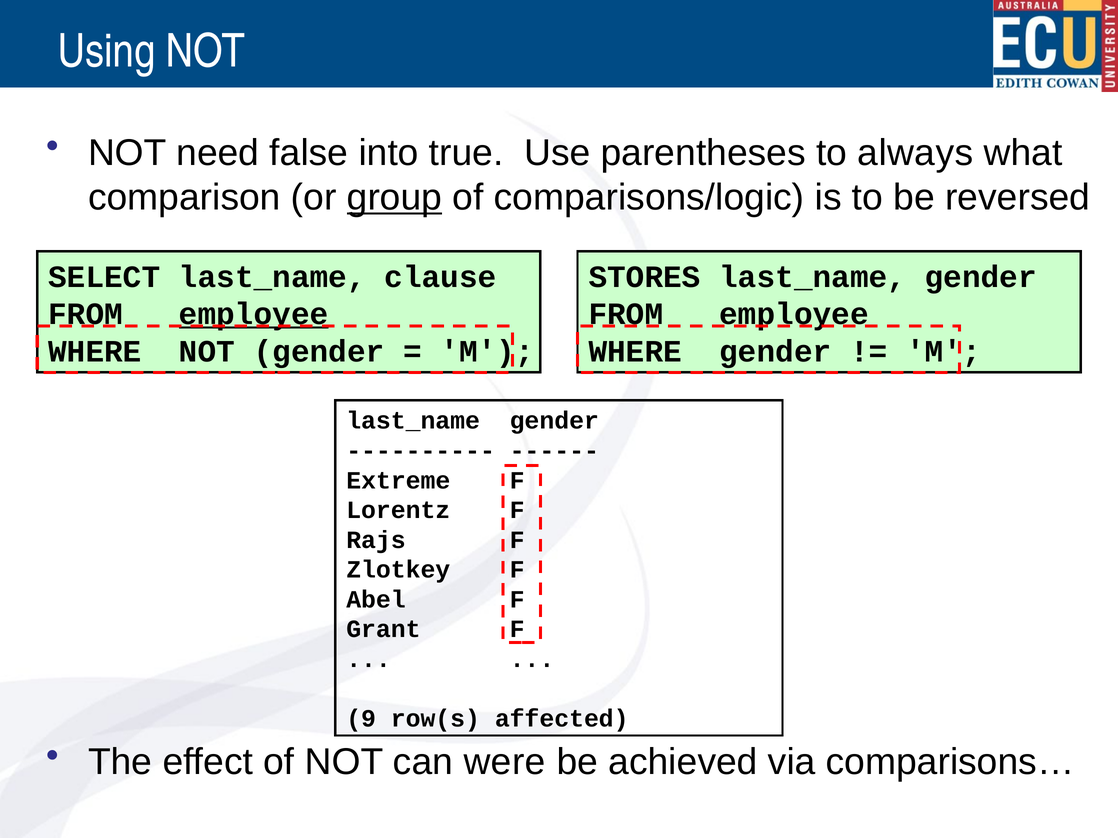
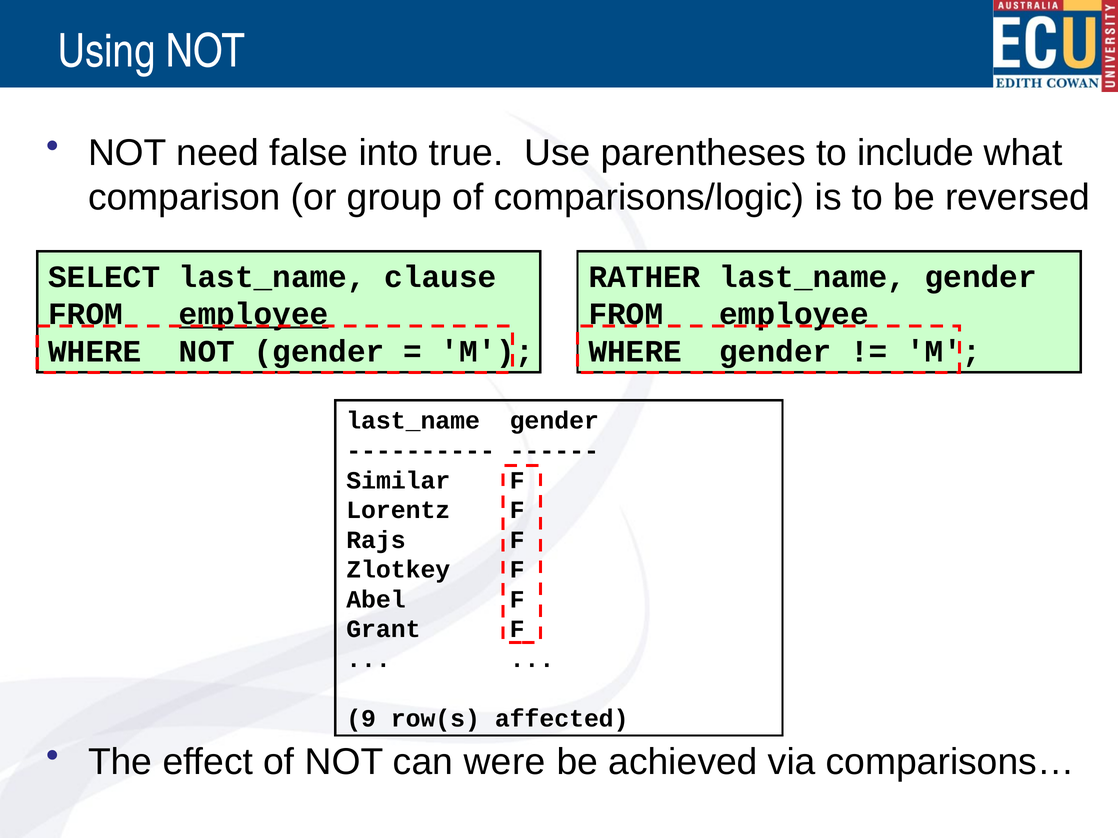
always: always -> include
group underline: present -> none
STORES: STORES -> RATHER
Extreme: Extreme -> Similar
